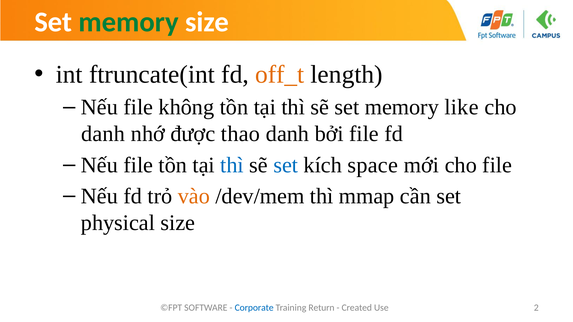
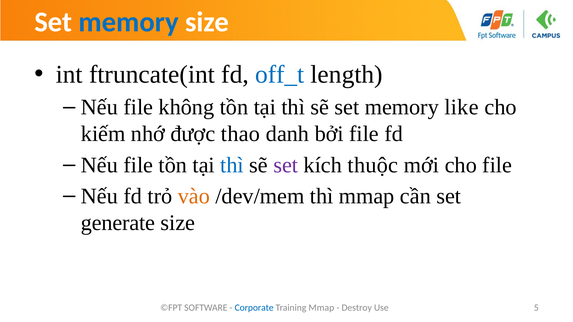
memory at (129, 22) colour: green -> blue
off_t colour: orange -> blue
danh at (103, 134): danh -> kiếm
set at (286, 165) colour: blue -> purple
space: space -> thuộc
physical: physical -> generate
Training Return: Return -> Mmap
Created: Created -> Destroy
2: 2 -> 5
